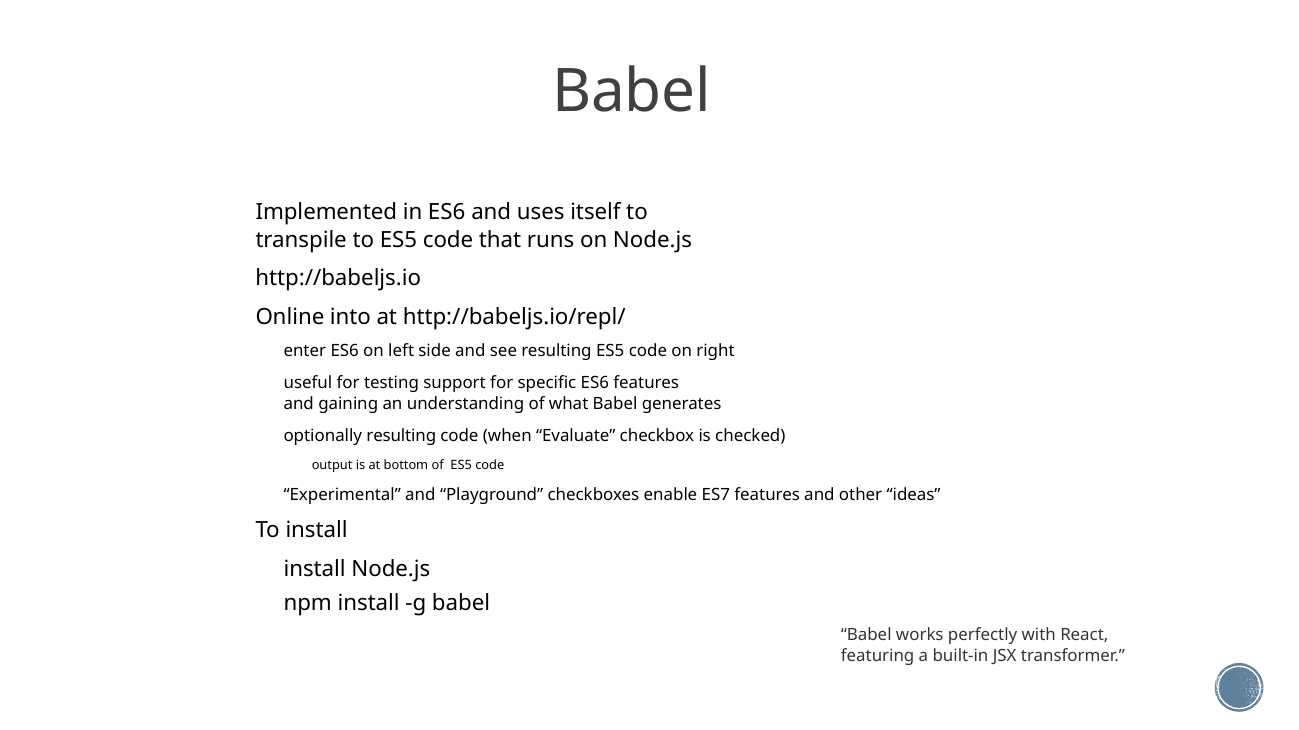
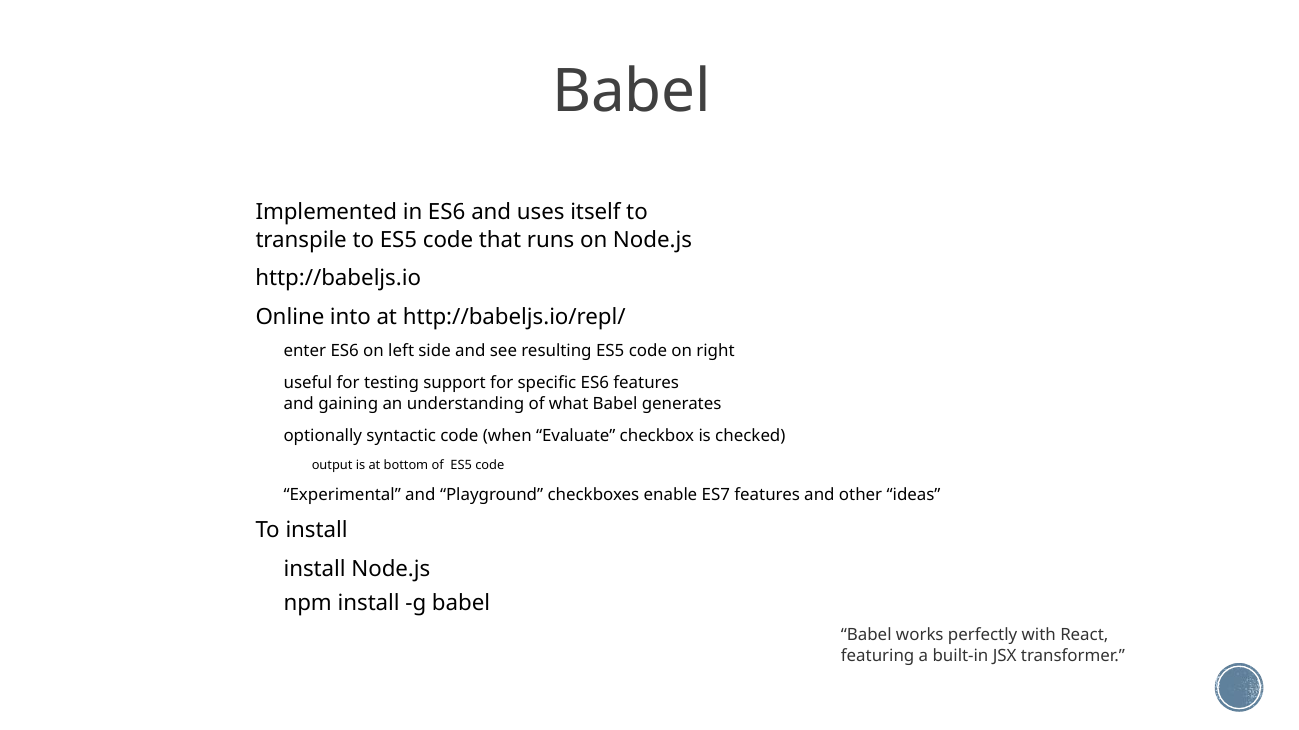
optionally resulting: resulting -> syntactic
